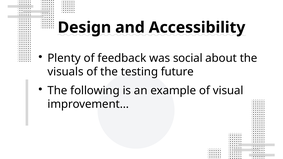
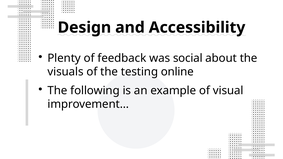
future: future -> online
